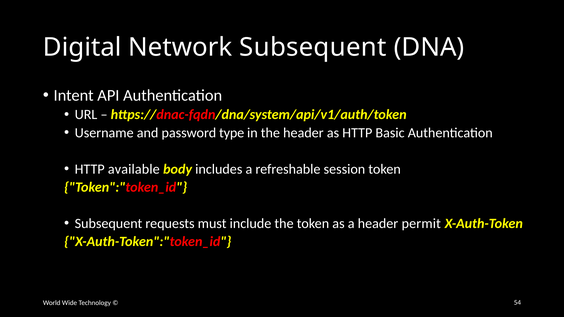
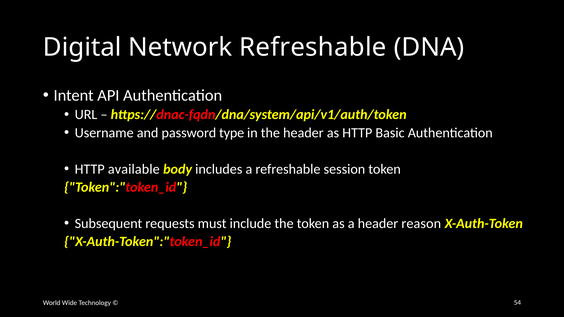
Network Subsequent: Subsequent -> Refreshable
permit: permit -> reason
